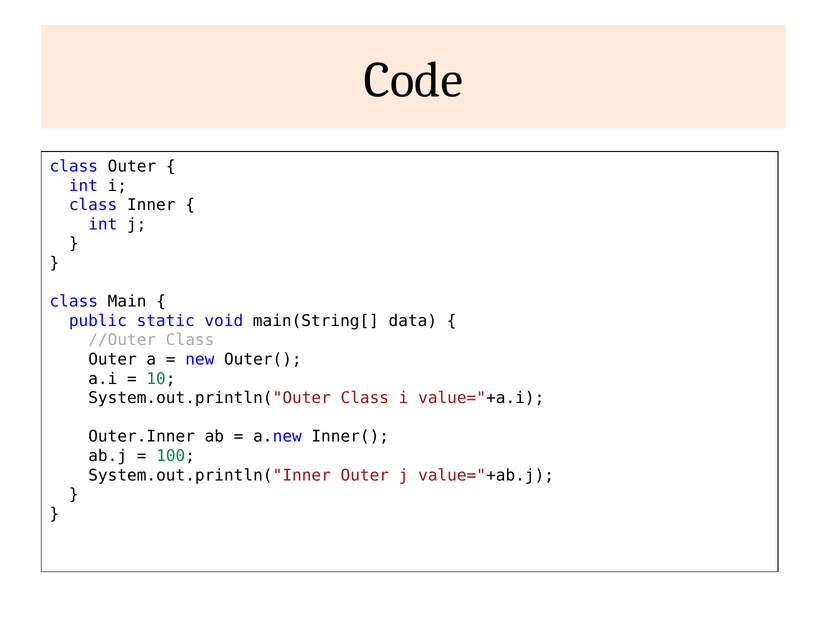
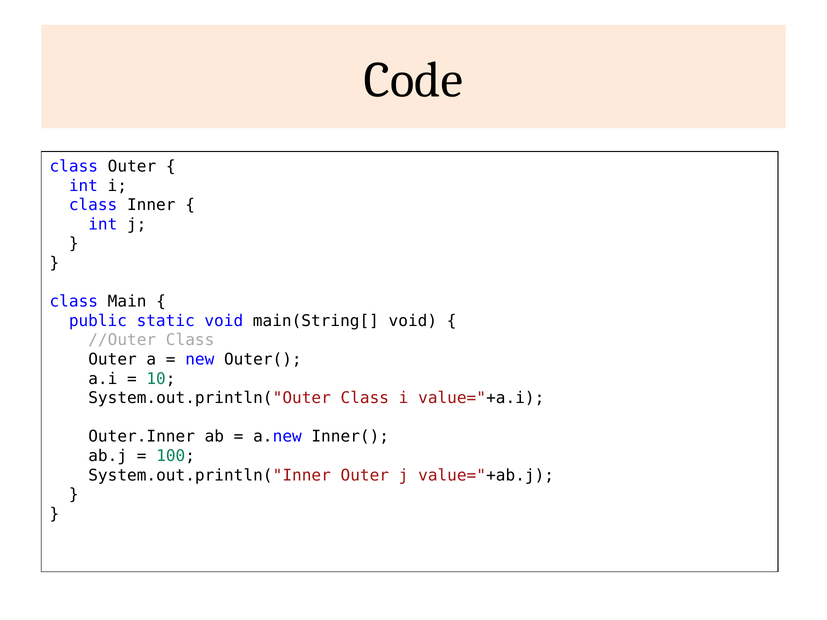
main(String[ data: data -> void
